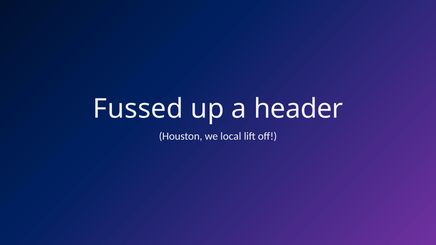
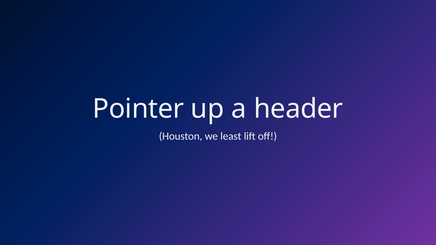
Fussed: Fussed -> Pointer
local: local -> least
